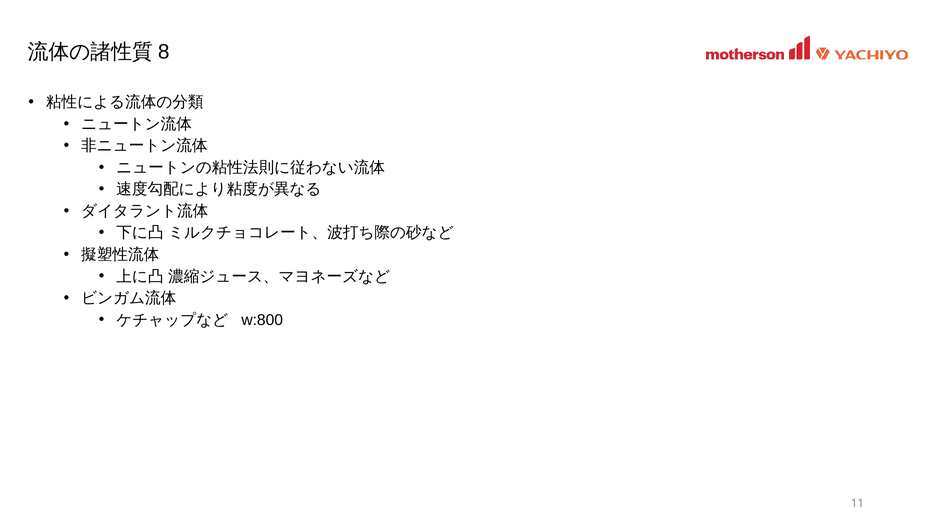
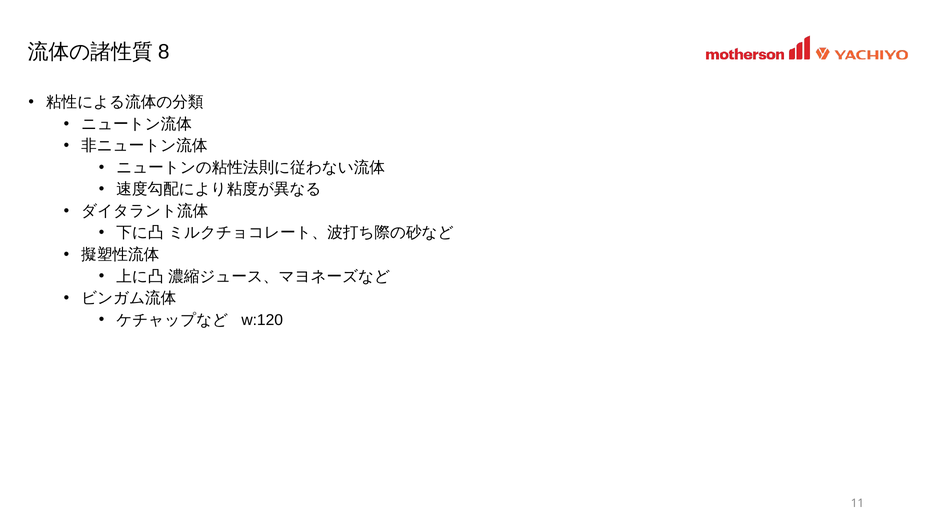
w:800: w:800 -> w:120
